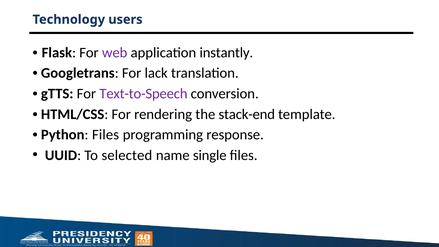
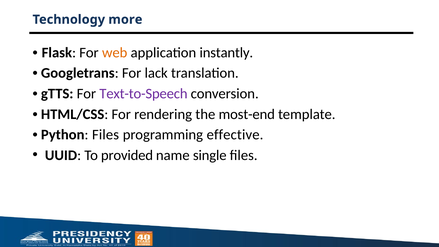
users: users -> more
web colour: purple -> orange
stack-end: stack-end -> most-end
response: response -> effective
selected: selected -> provided
